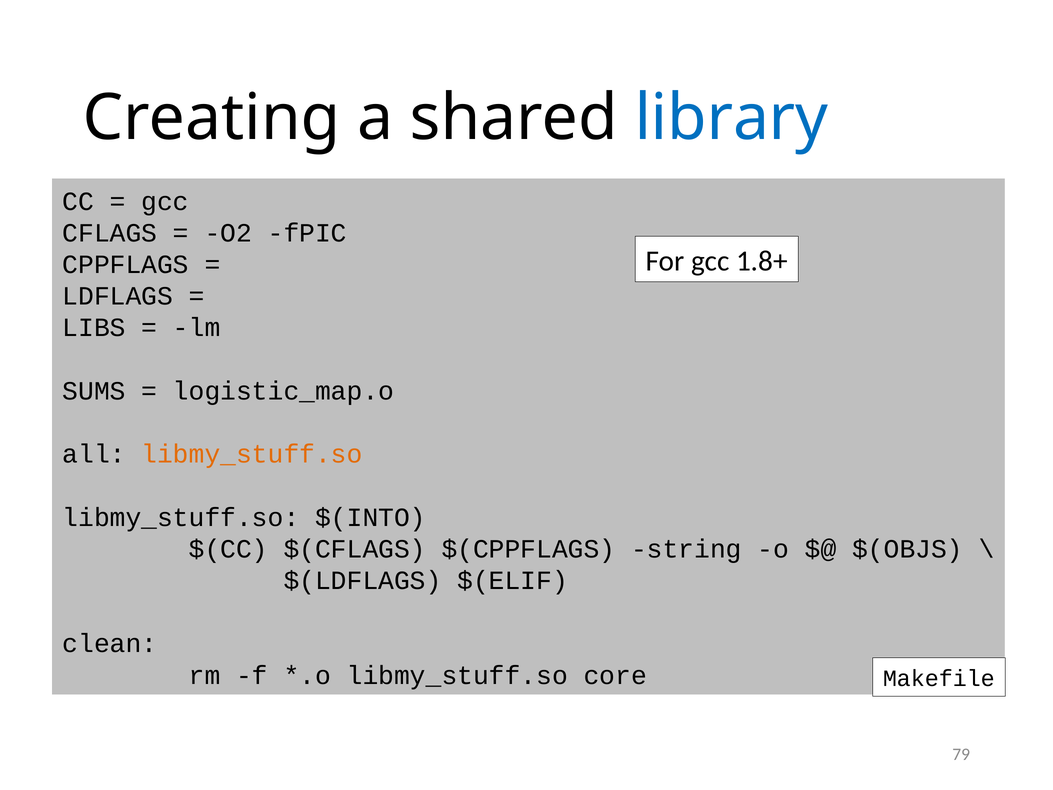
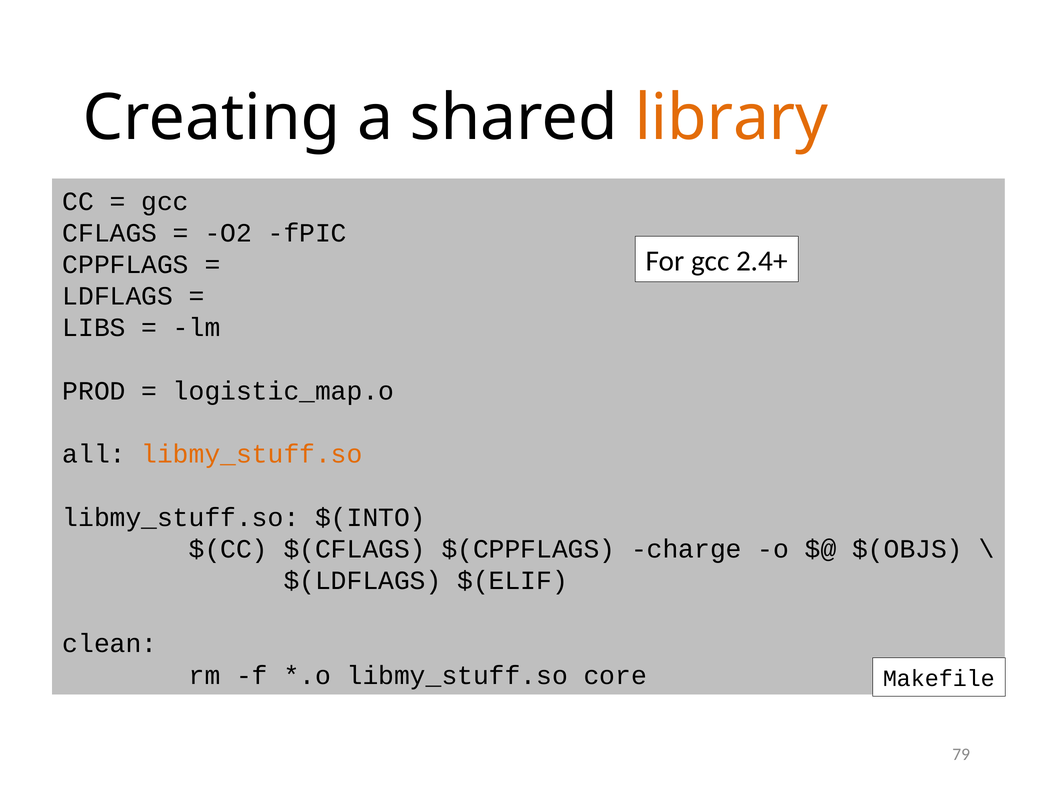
library colour: blue -> orange
1.8+: 1.8+ -> 2.4+
SUMS: SUMS -> PROD
string: string -> charge
